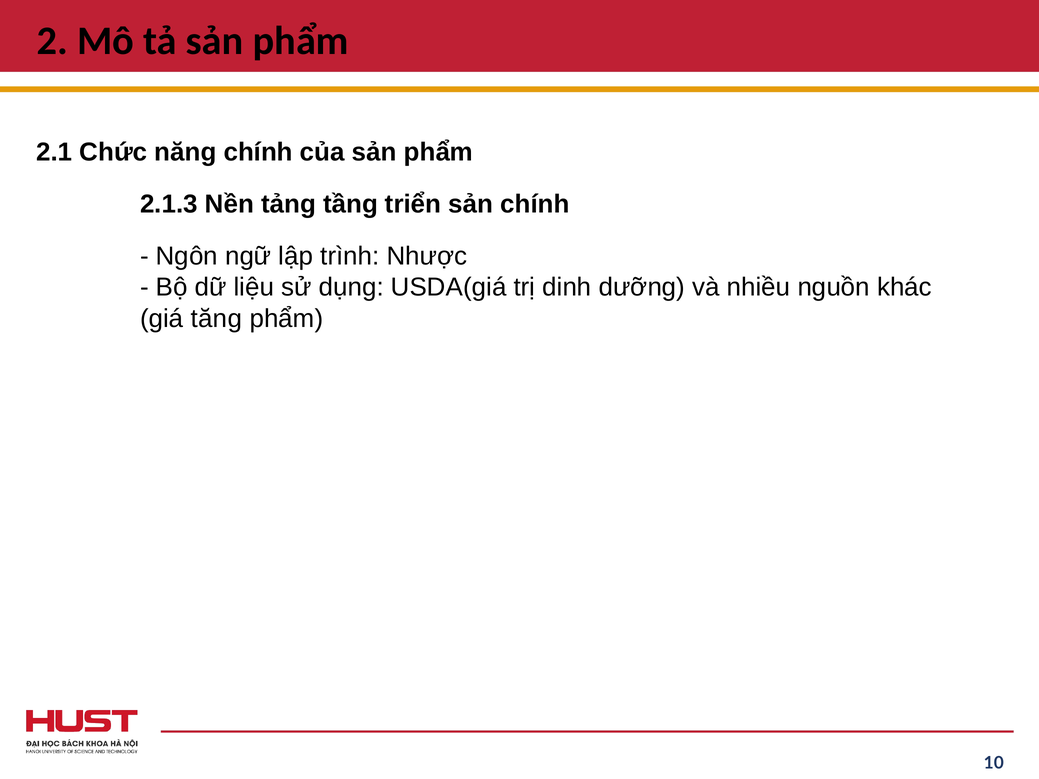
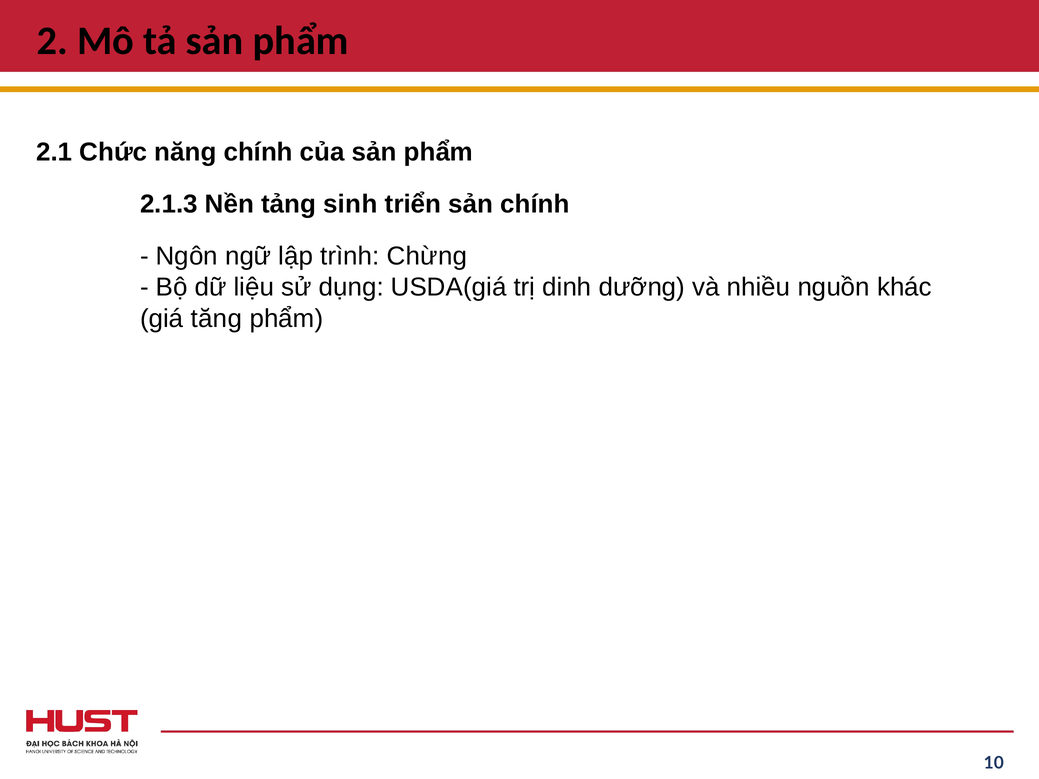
tầng: tầng -> sinh
Nhược: Nhược -> Chừng
